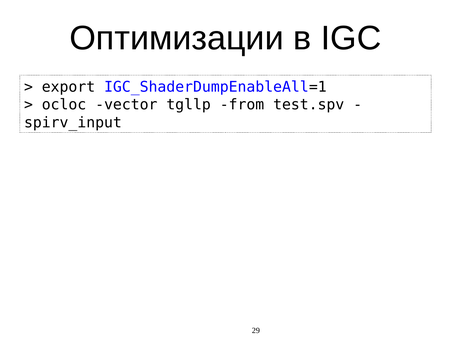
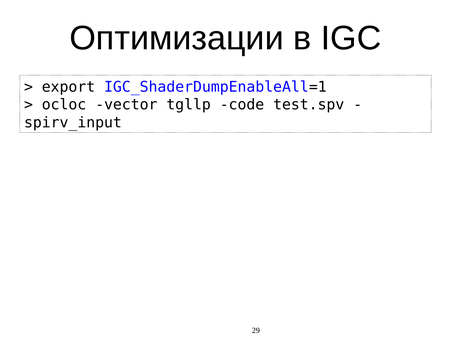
from: from -> code
